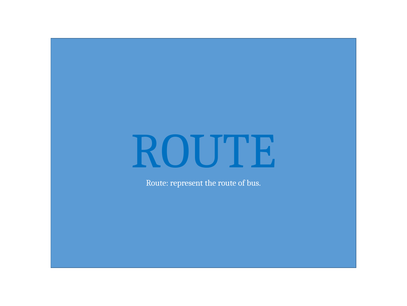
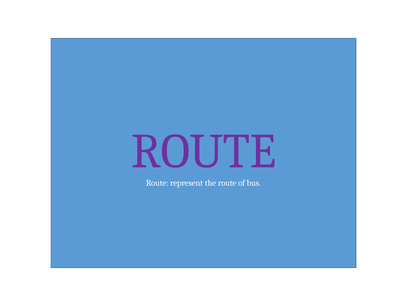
ROUTE at (204, 151) colour: blue -> purple
